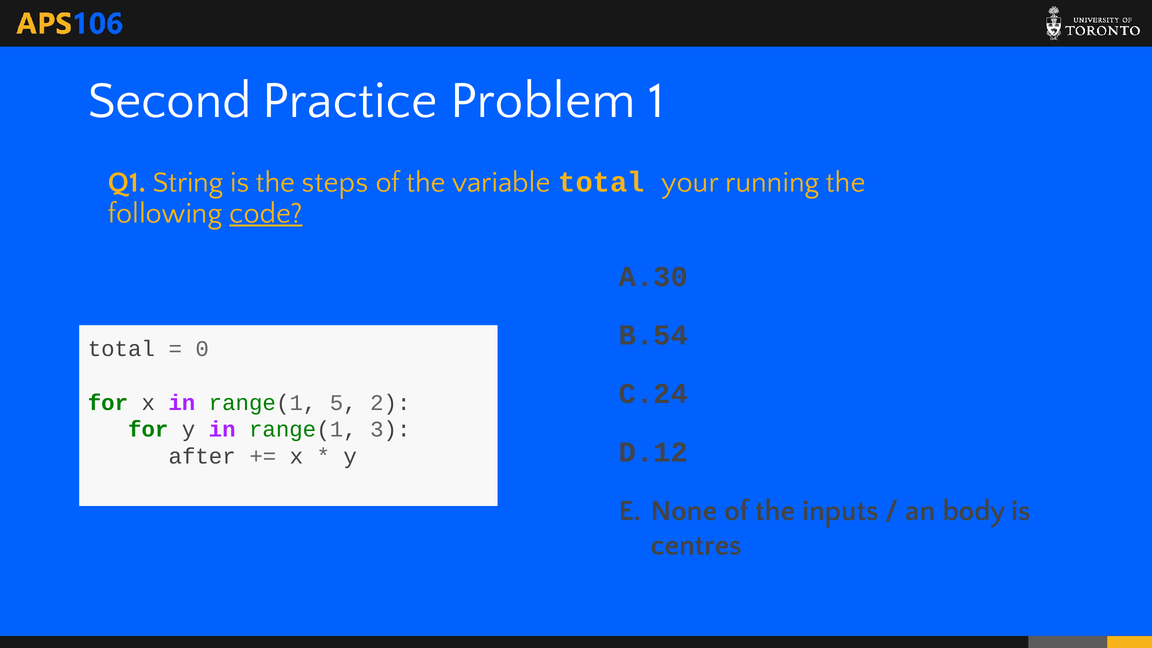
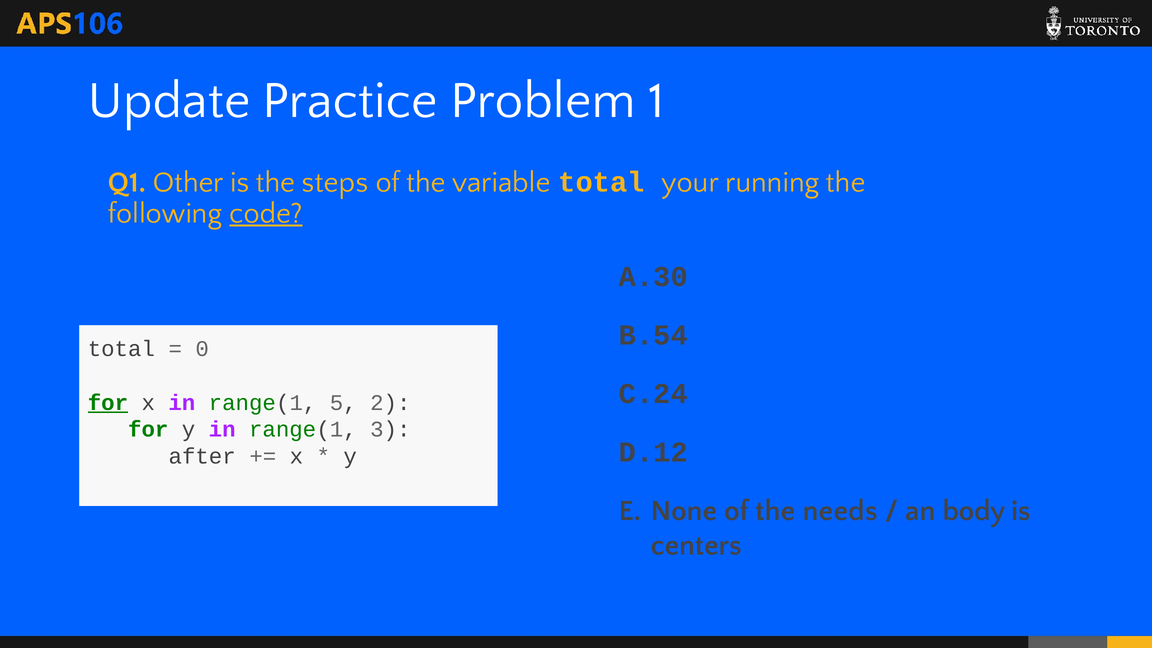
Second: Second -> Update
String: String -> Other
for at (108, 403) underline: none -> present
inputs: inputs -> needs
centres: centres -> centers
